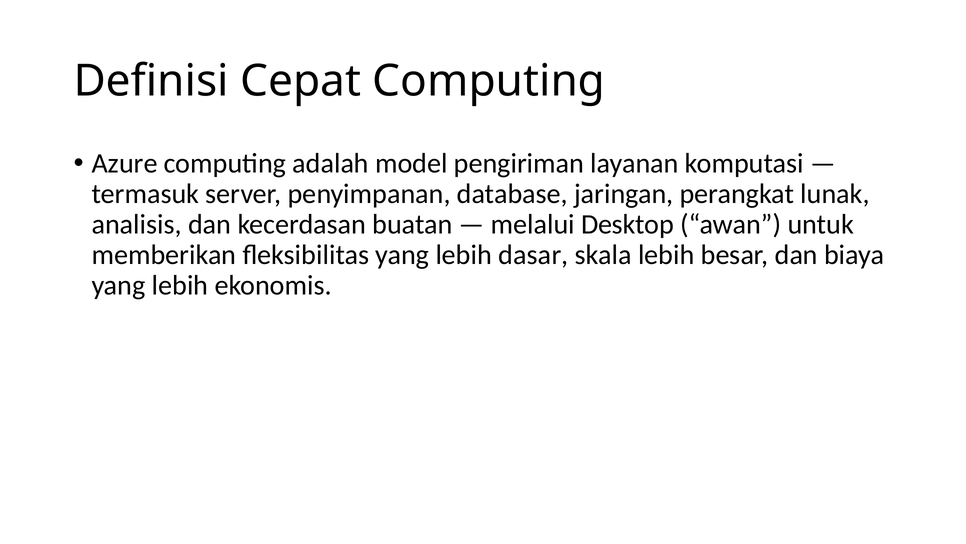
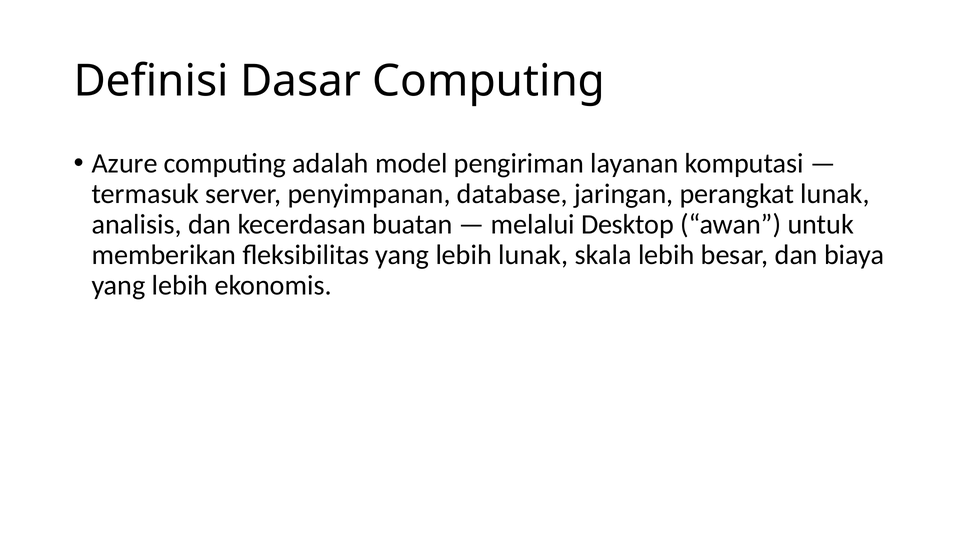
Cepat: Cepat -> Dasar
lebih dasar: dasar -> lunak
